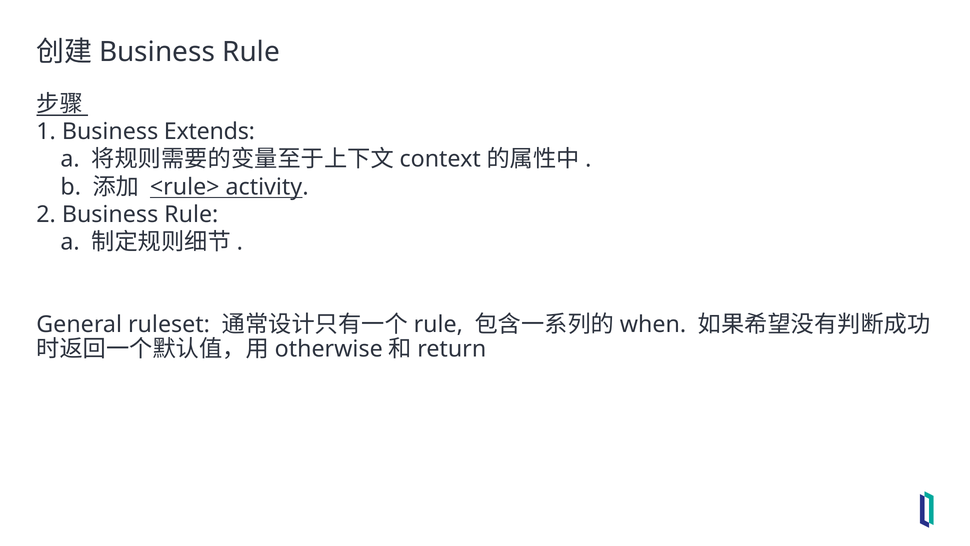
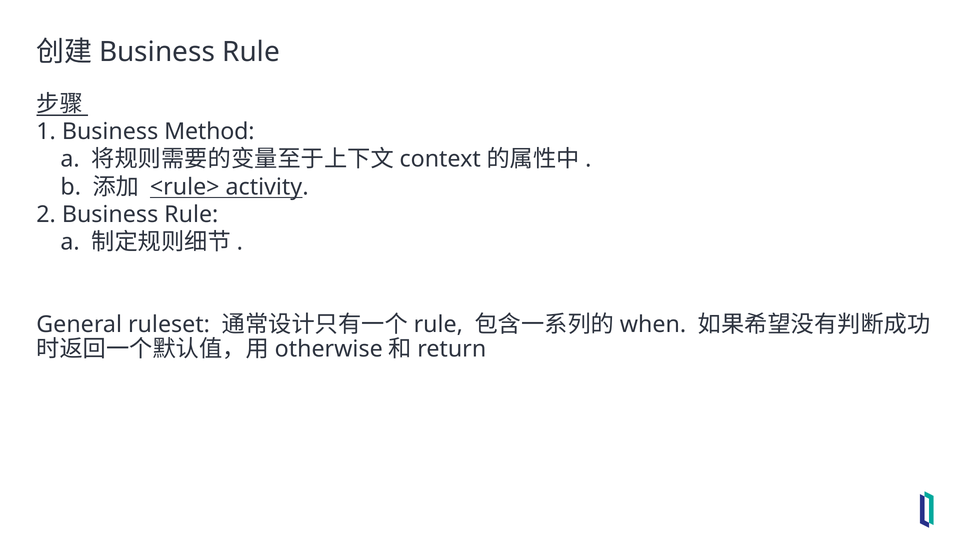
Extends: Extends -> Method
